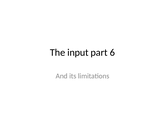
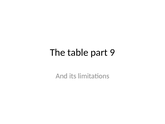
input: input -> table
6: 6 -> 9
